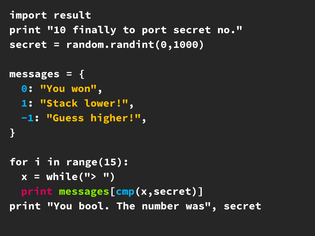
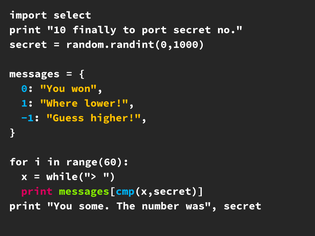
result: result -> select
Stack: Stack -> Where
range(15: range(15 -> range(60
bool: bool -> some
